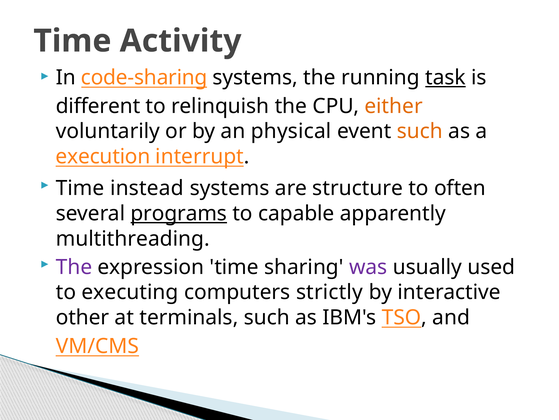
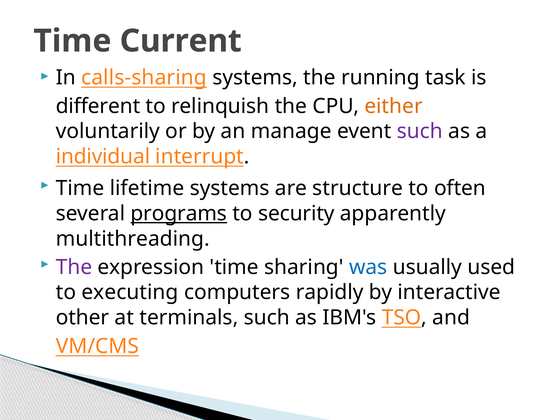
Activity: Activity -> Current
code-sharing: code-sharing -> calls-sharing
task underline: present -> none
physical: physical -> manage
such at (420, 131) colour: orange -> purple
execution: execution -> individual
instead: instead -> lifetime
capable: capable -> security
was colour: purple -> blue
strictly: strictly -> rapidly
